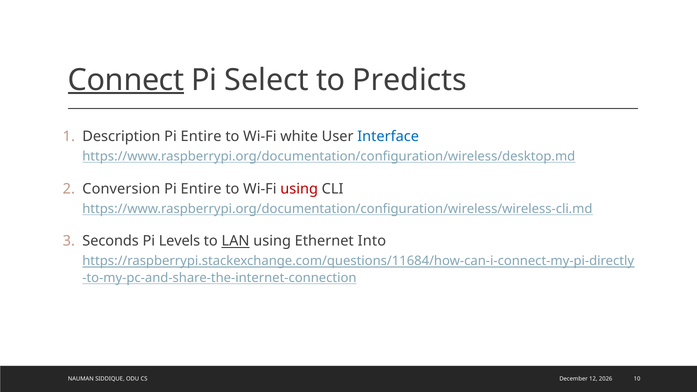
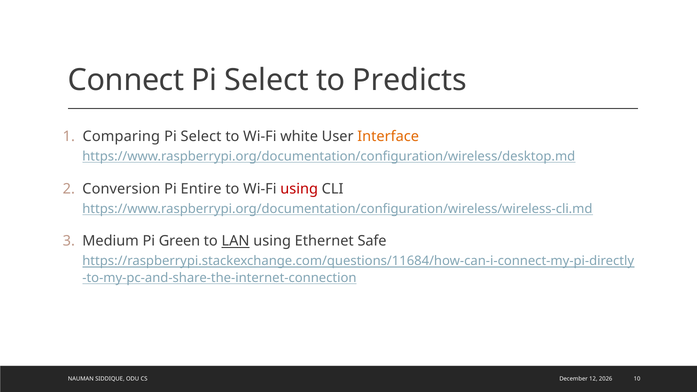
Connect underline: present -> none
Description: Description -> Comparing
Entire at (201, 136): Entire -> Select
Interface colour: blue -> orange
Seconds: Seconds -> Medium
Levels: Levels -> Green
Into: Into -> Safe
